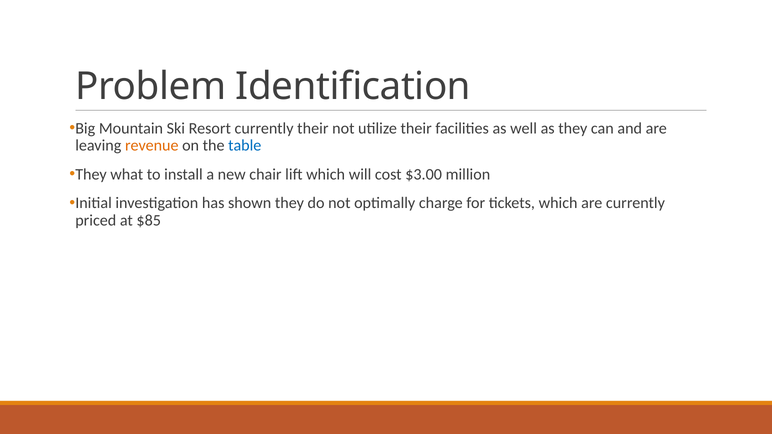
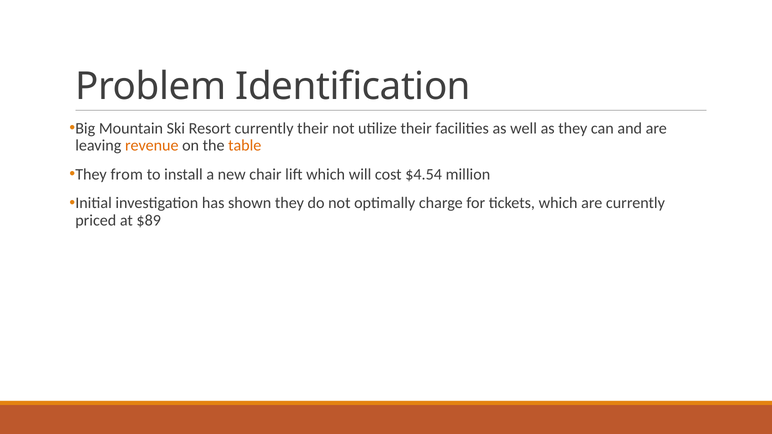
table colour: blue -> orange
what: what -> from
$3.00: $3.00 -> $4.54
$85: $85 -> $89
